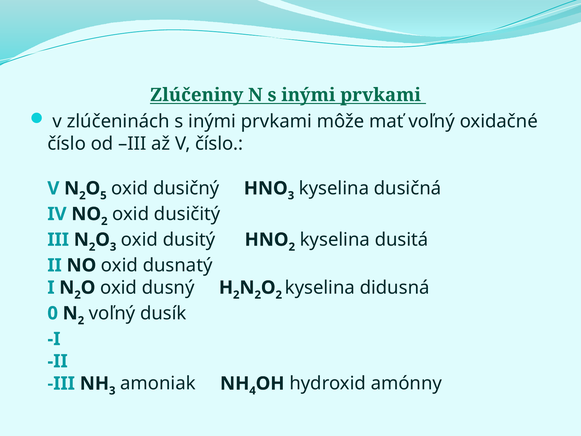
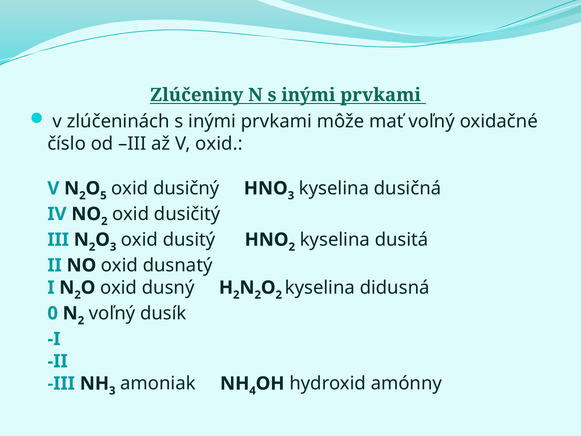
V číslo: číslo -> oxid
